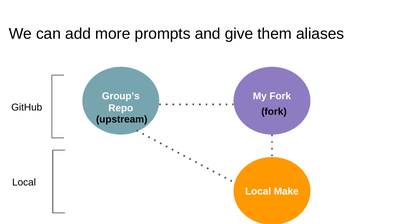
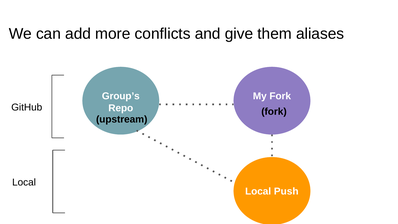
prompts: prompts -> conflicts
Make: Make -> Push
